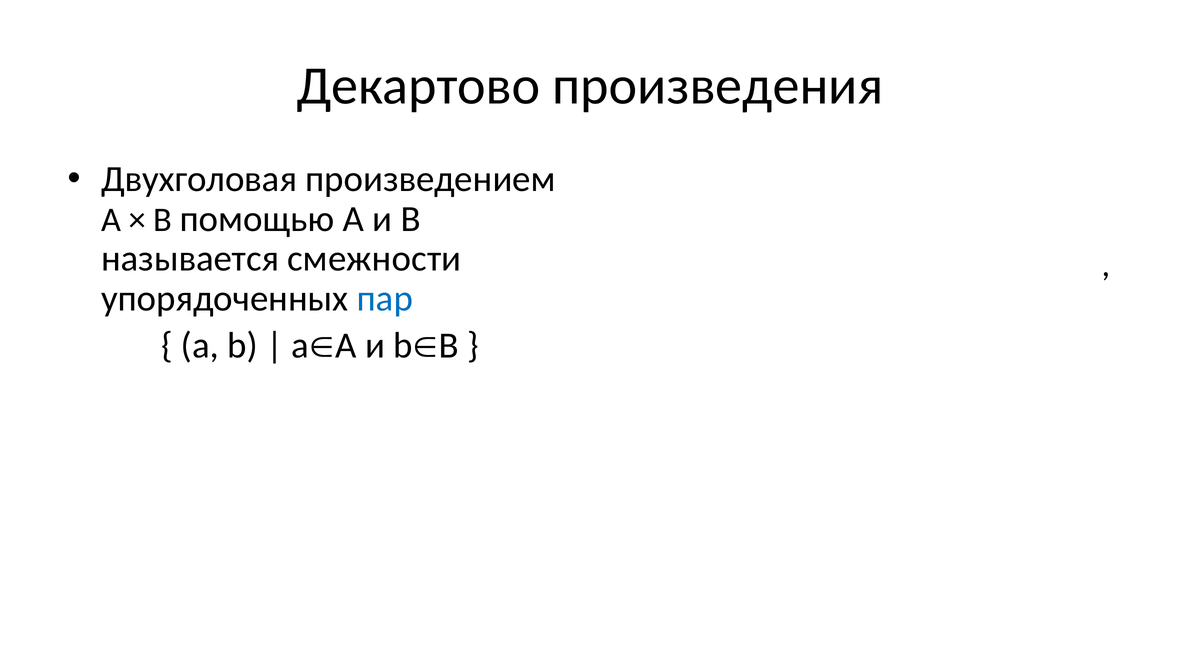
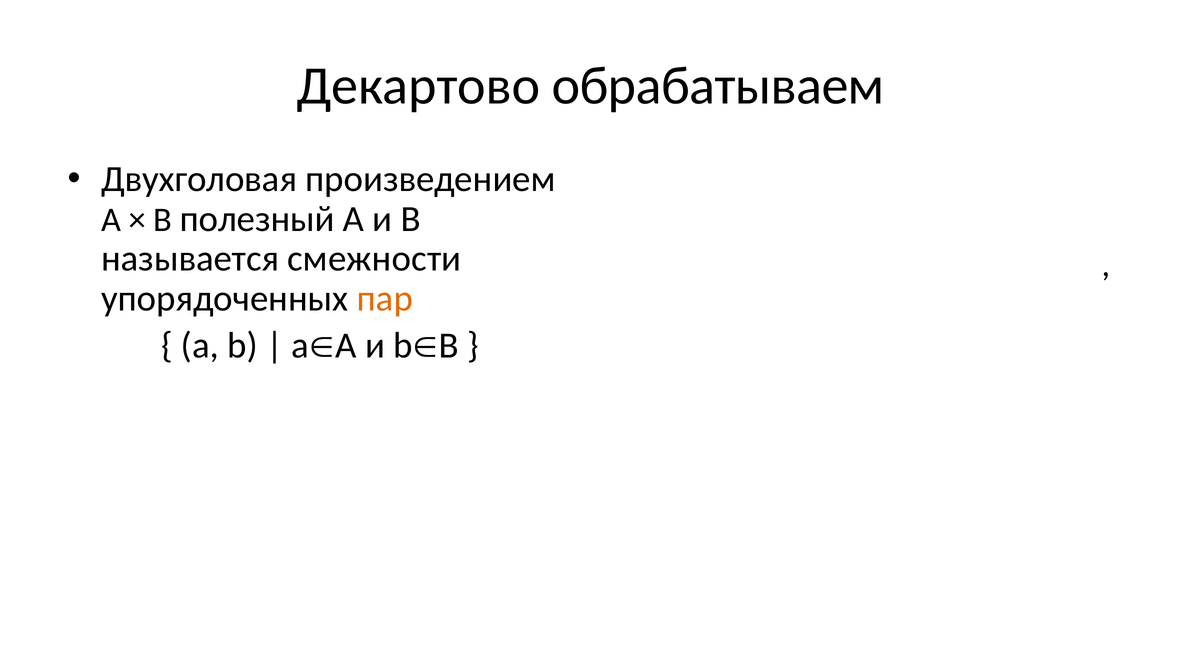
произведения: произведения -> обрабатываем
помощью: помощью -> полезный
пар colour: blue -> orange
